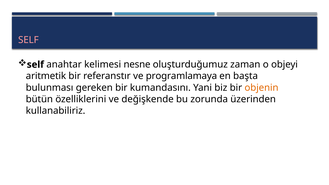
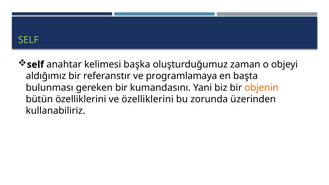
SELF at (28, 40) colour: pink -> light green
nesne: nesne -> başka
aritmetik: aritmetik -> aldığımız
ve değişkende: değişkende -> özelliklerini
